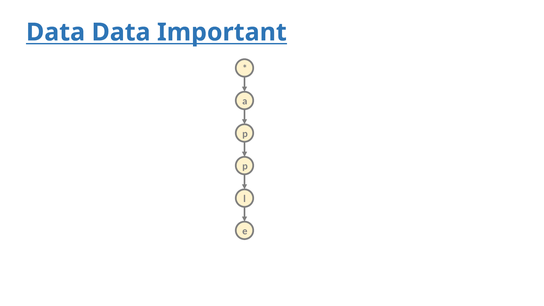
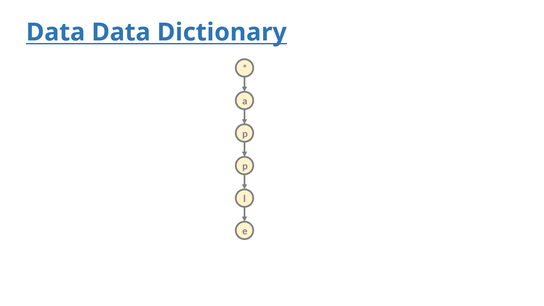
Important: Important -> Dictionary
